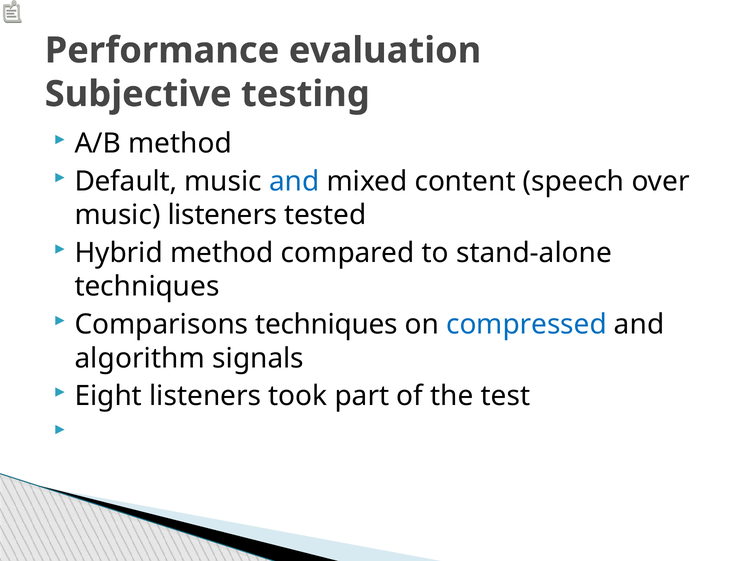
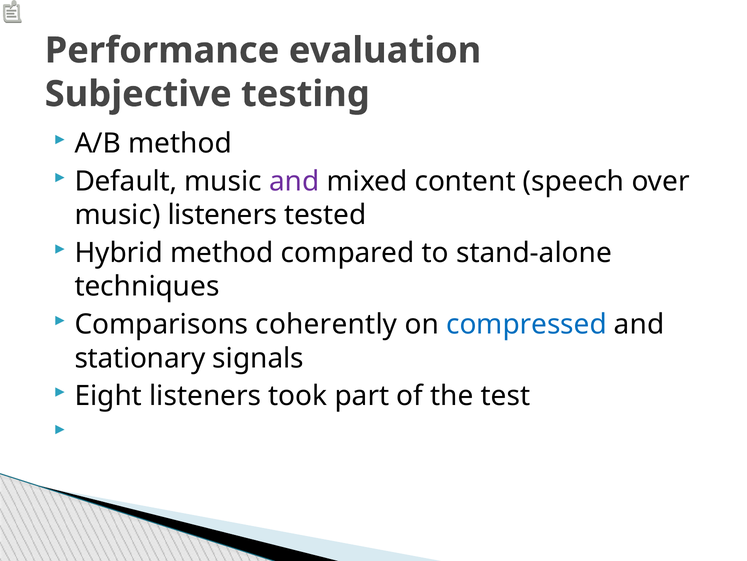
and at (294, 181) colour: blue -> purple
Comparisons techniques: techniques -> coherently
algorithm: algorithm -> stationary
